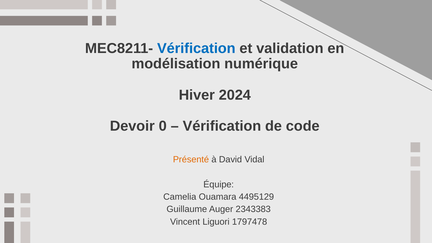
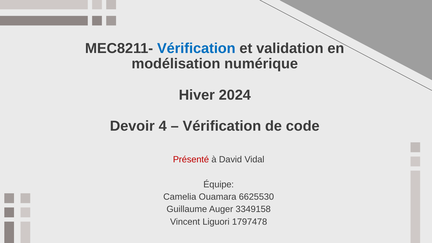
0: 0 -> 4
Présenté colour: orange -> red
4495129: 4495129 -> 6625530
2343383: 2343383 -> 3349158
